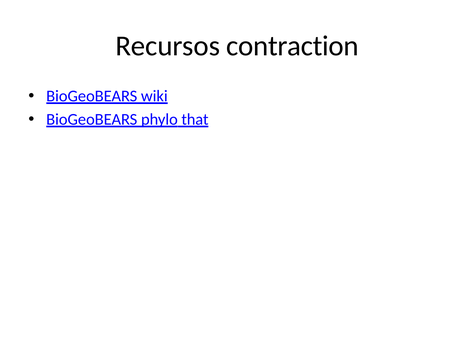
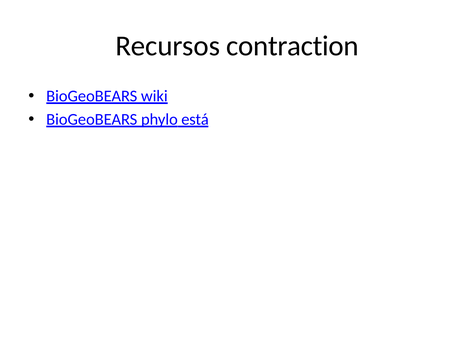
that: that -> está
